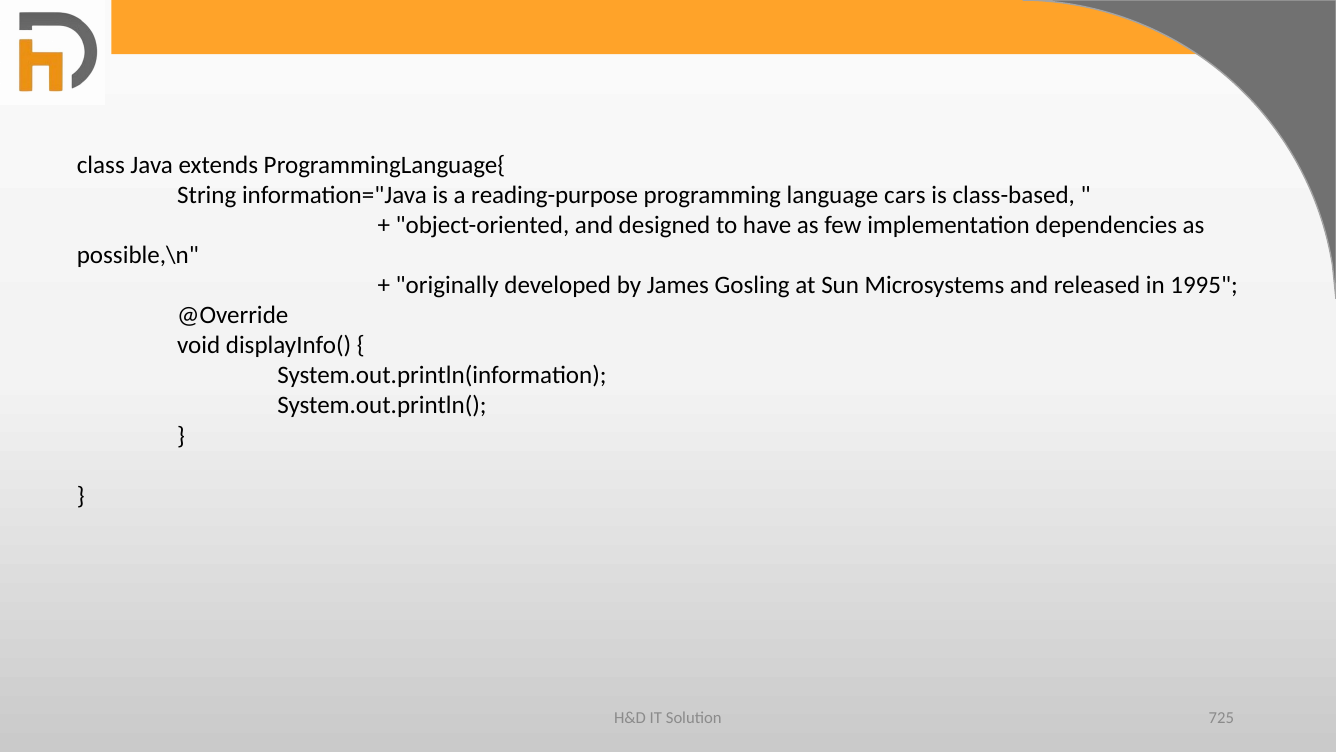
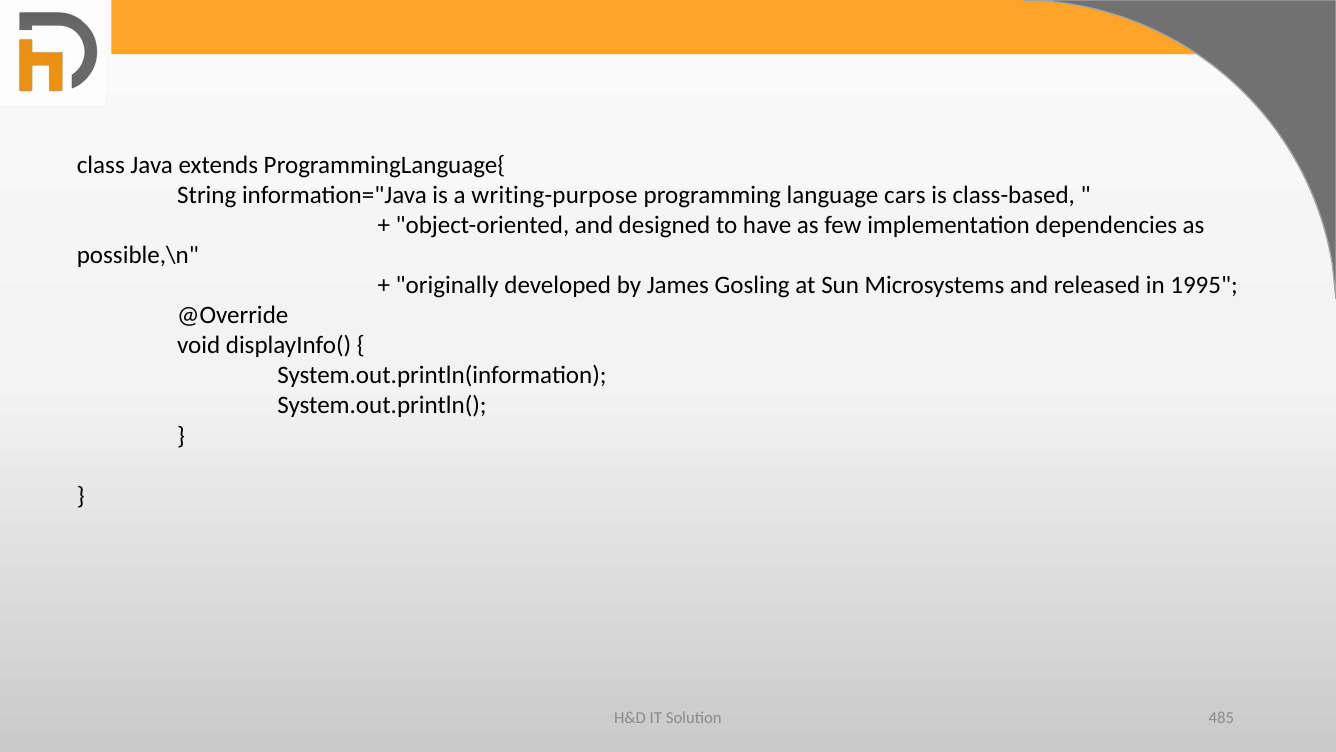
reading-purpose: reading-purpose -> writing-purpose
725: 725 -> 485
